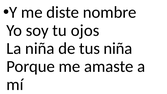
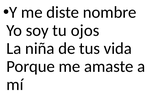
tus niña: niña -> vida
